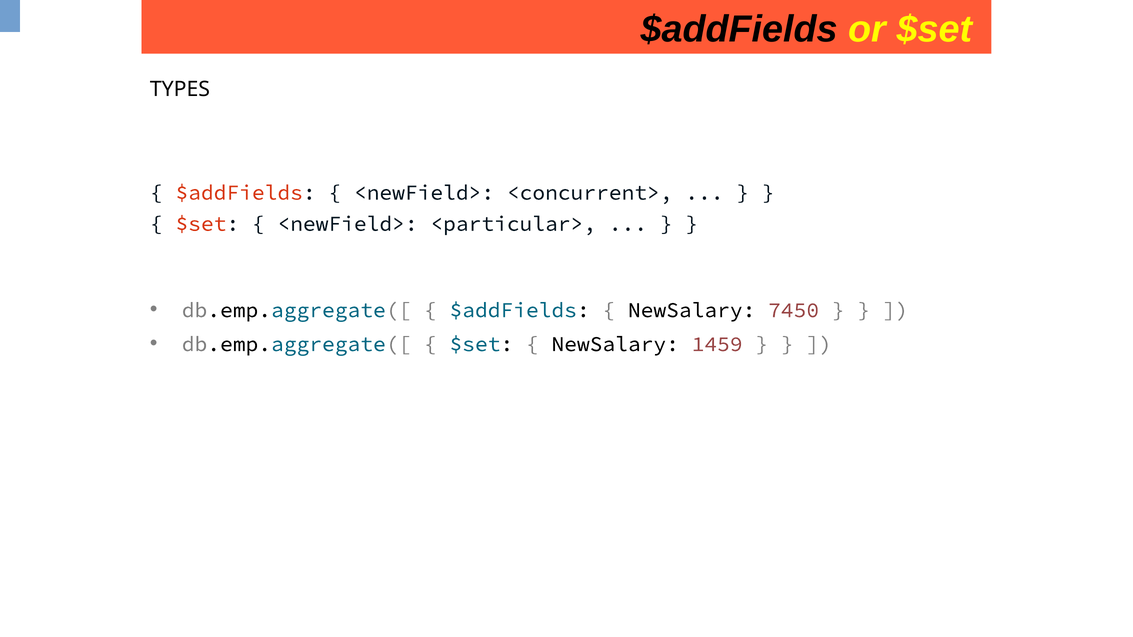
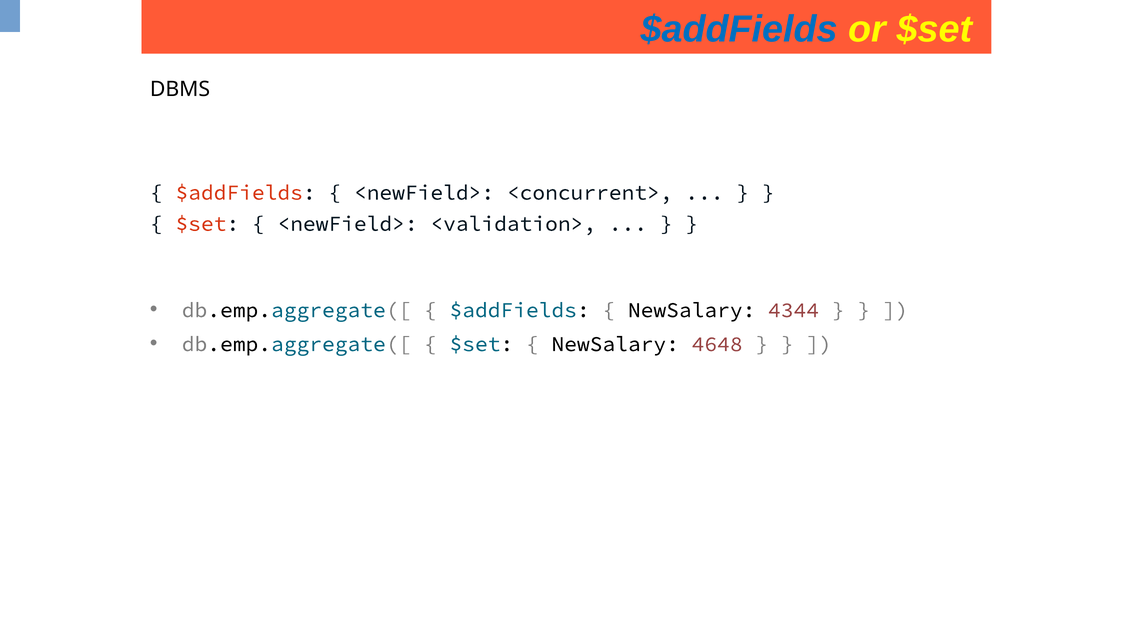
$addFields at (739, 29) colour: black -> blue
TYPES: TYPES -> DBMS
<particular>: <particular> -> <validation>
7450: 7450 -> 4344
1459: 1459 -> 4648
